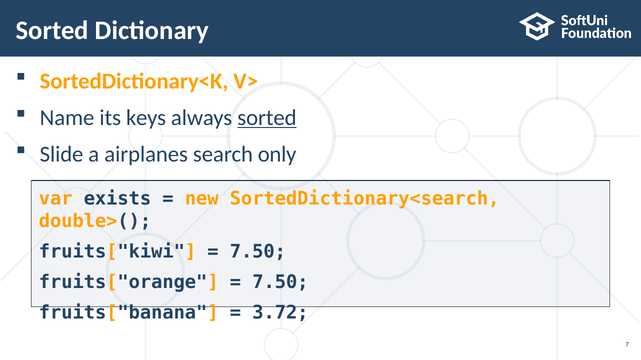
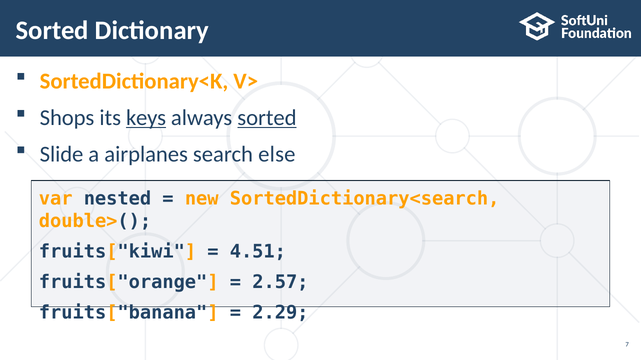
Name: Name -> Shops
keys underline: none -> present
only: only -> else
exists: exists -> nested
7.50 at (258, 252): 7.50 -> 4.51
7.50 at (280, 283): 7.50 -> 2.57
3.72: 3.72 -> 2.29
